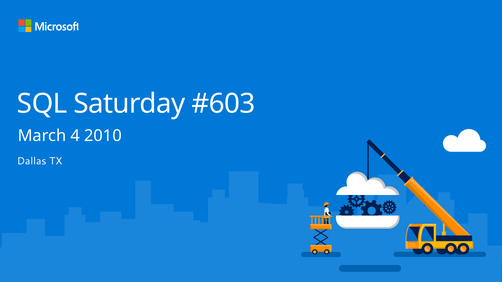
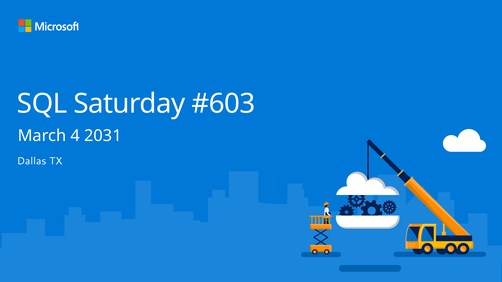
2010: 2010 -> 2031
